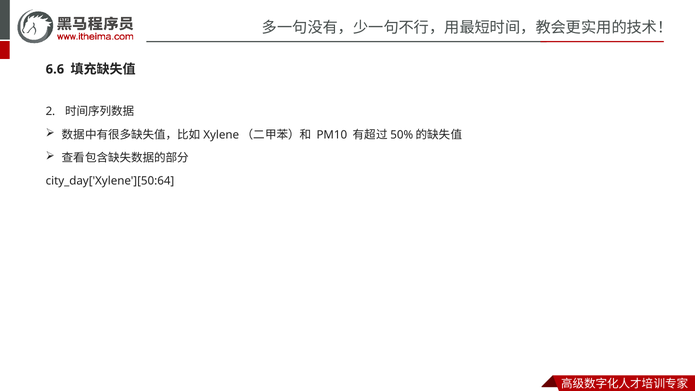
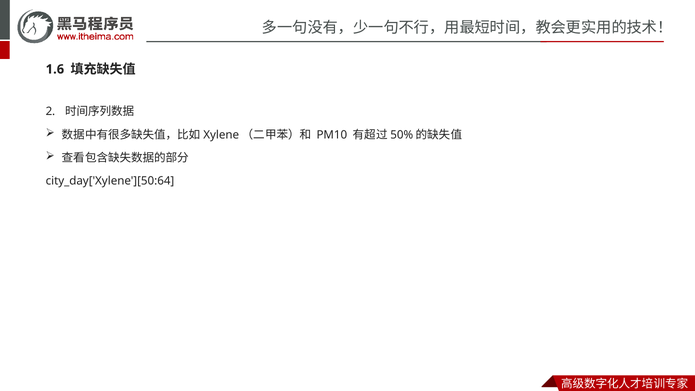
6.6: 6.6 -> 1.6
